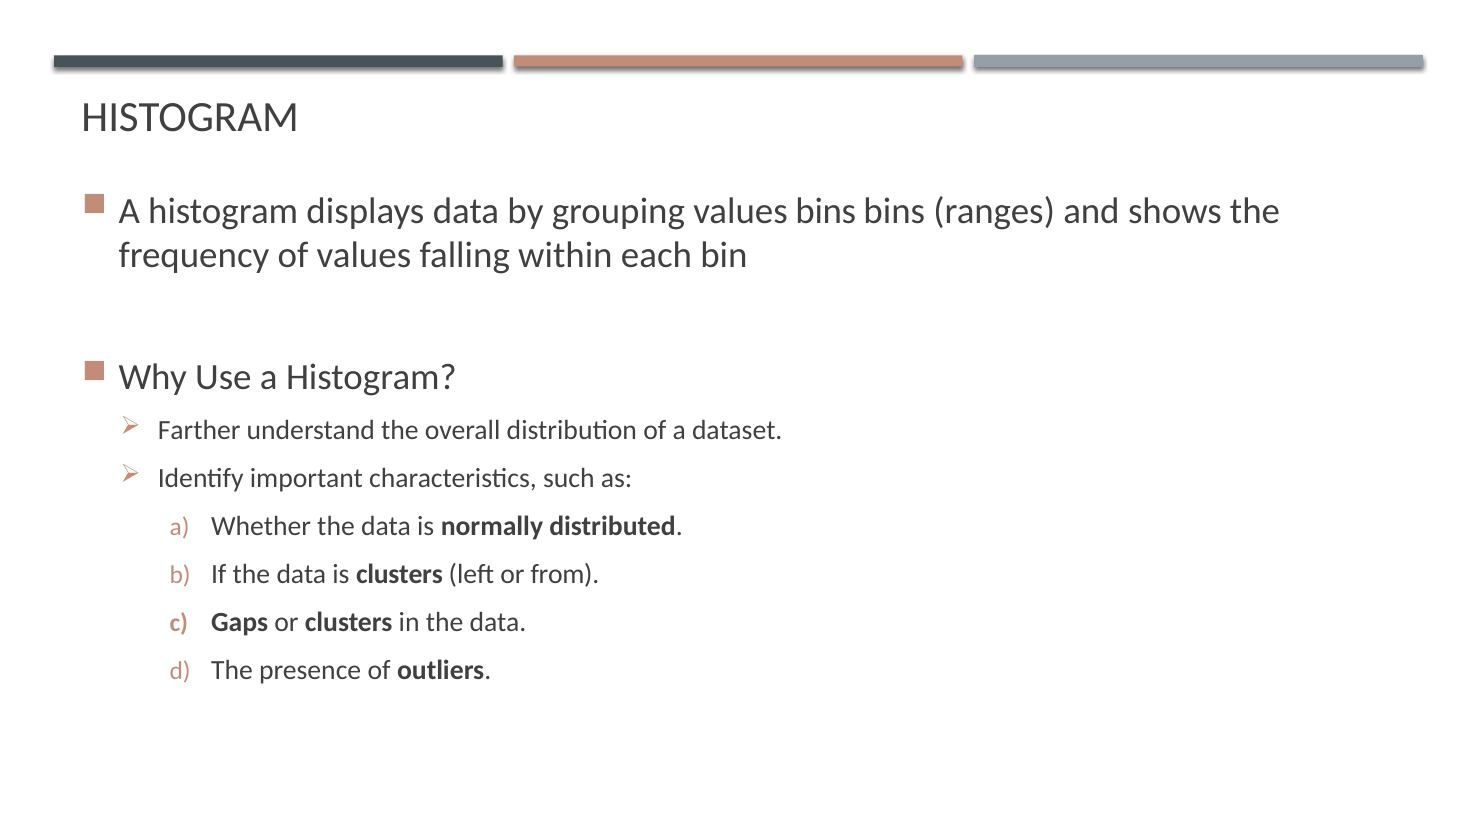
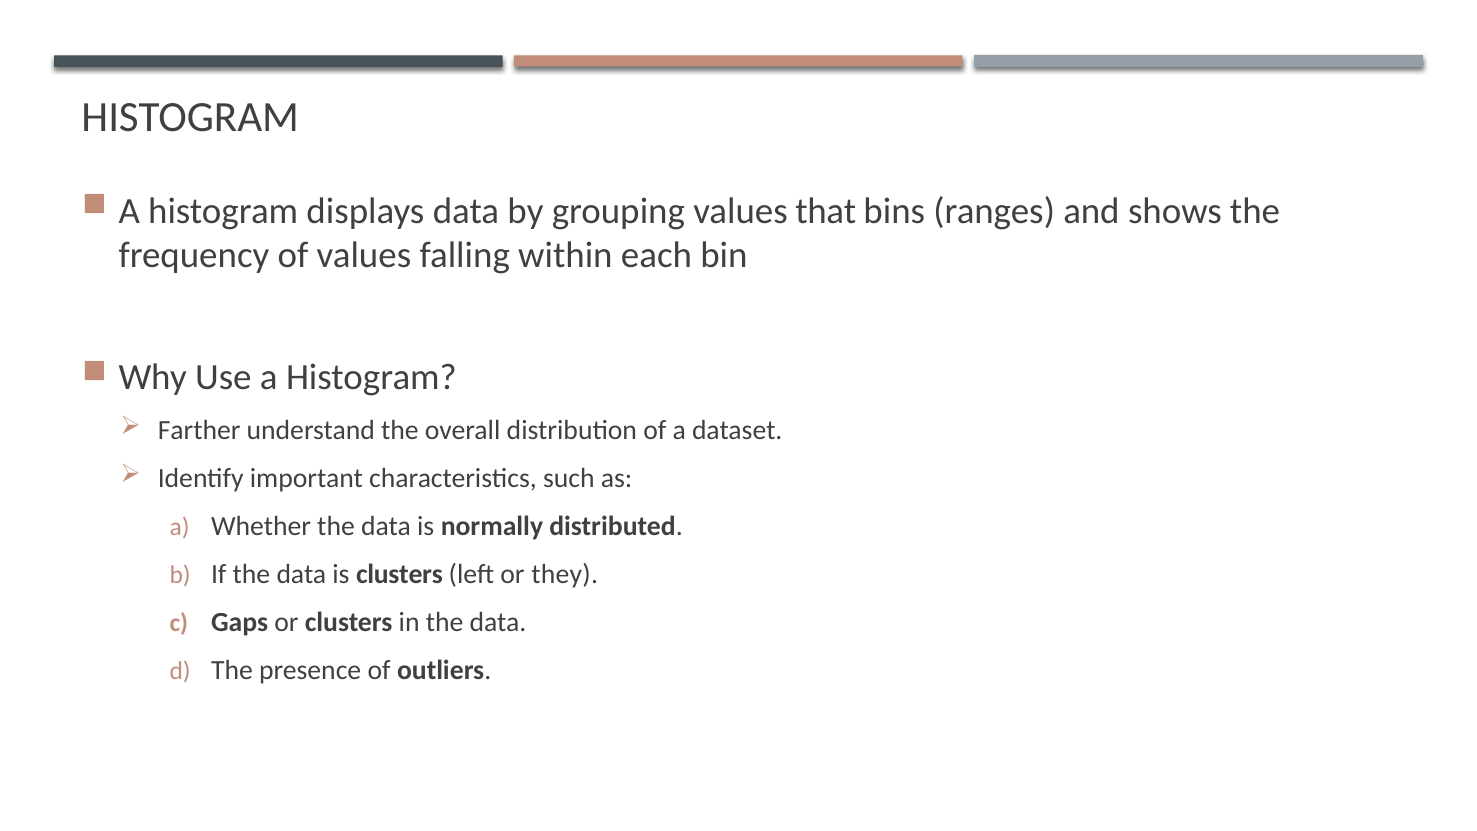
values bins: bins -> that
from: from -> they
